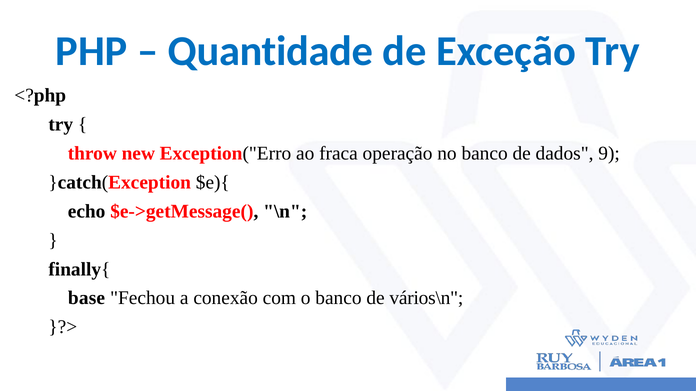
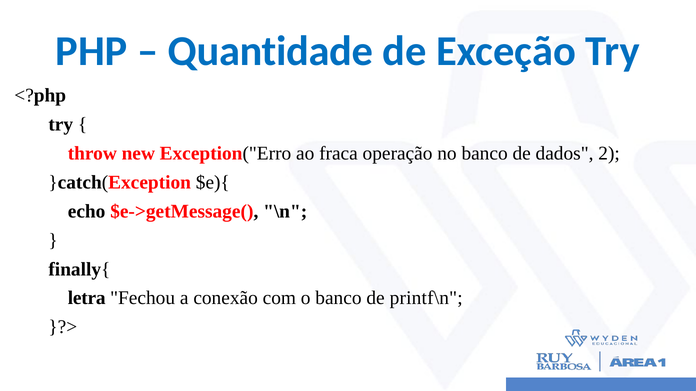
9: 9 -> 2
base: base -> letra
vários\n: vários\n -> printf\n
